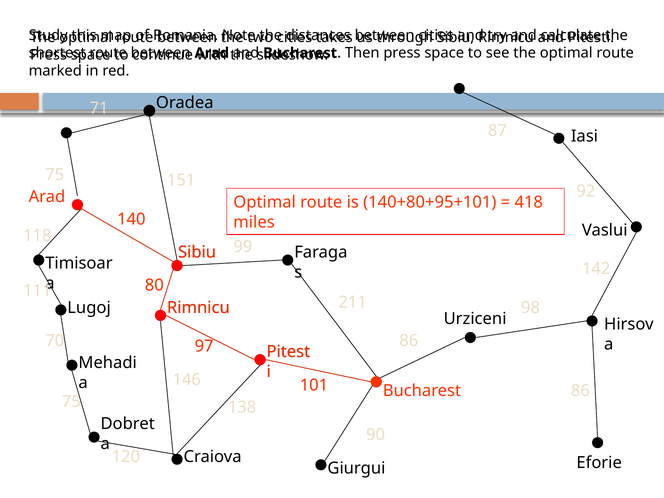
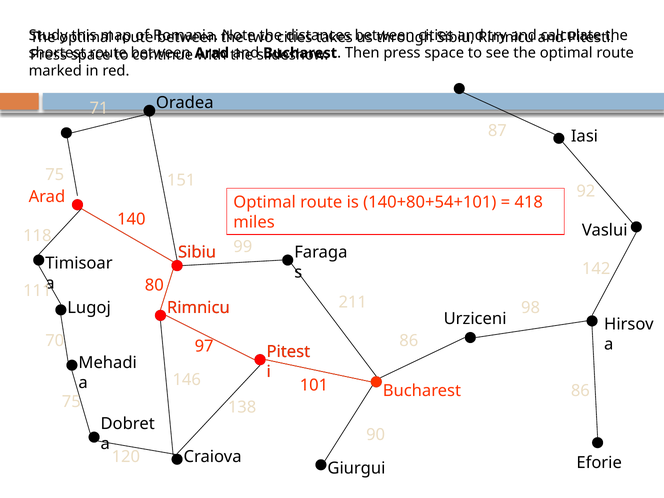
140+80+95+101: 140+80+95+101 -> 140+80+54+101
